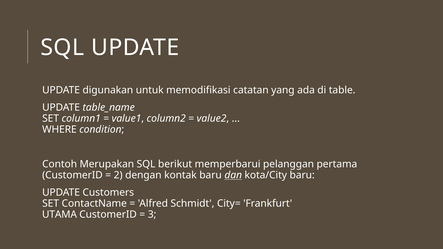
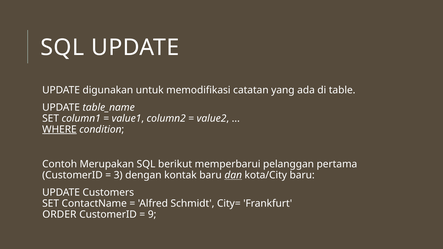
WHERE underline: none -> present
2: 2 -> 3
UTAMA: UTAMA -> ORDER
3: 3 -> 9
